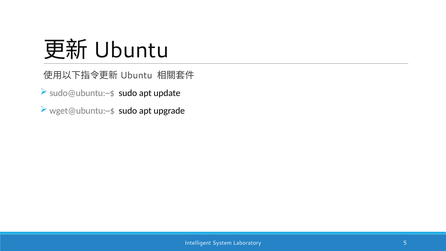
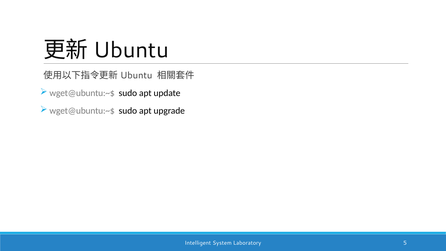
sudo@ubuntu:~$ at (82, 93): sudo@ubuntu:~$ -> wget@ubuntu:~$
